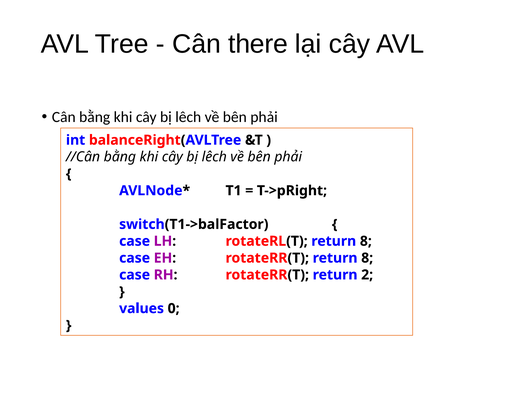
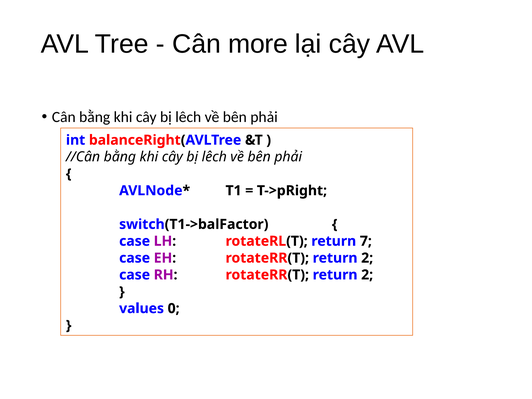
there: there -> more
rotateRL(T return 8: 8 -> 7
EH rotateRR(T return 8: 8 -> 2
